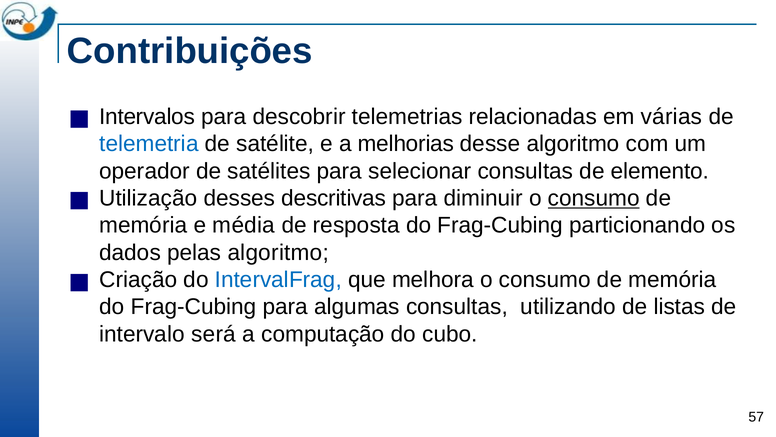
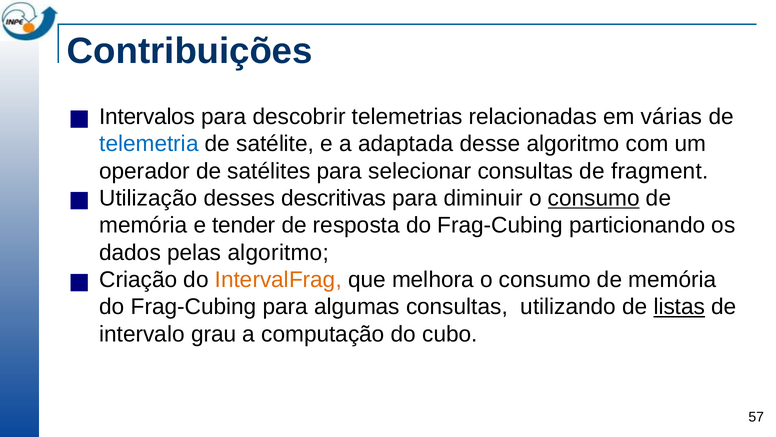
melhorias: melhorias -> adaptada
elemento: elemento -> fragment
média: média -> tender
IntervalFrag colour: blue -> orange
listas underline: none -> present
será: será -> grau
